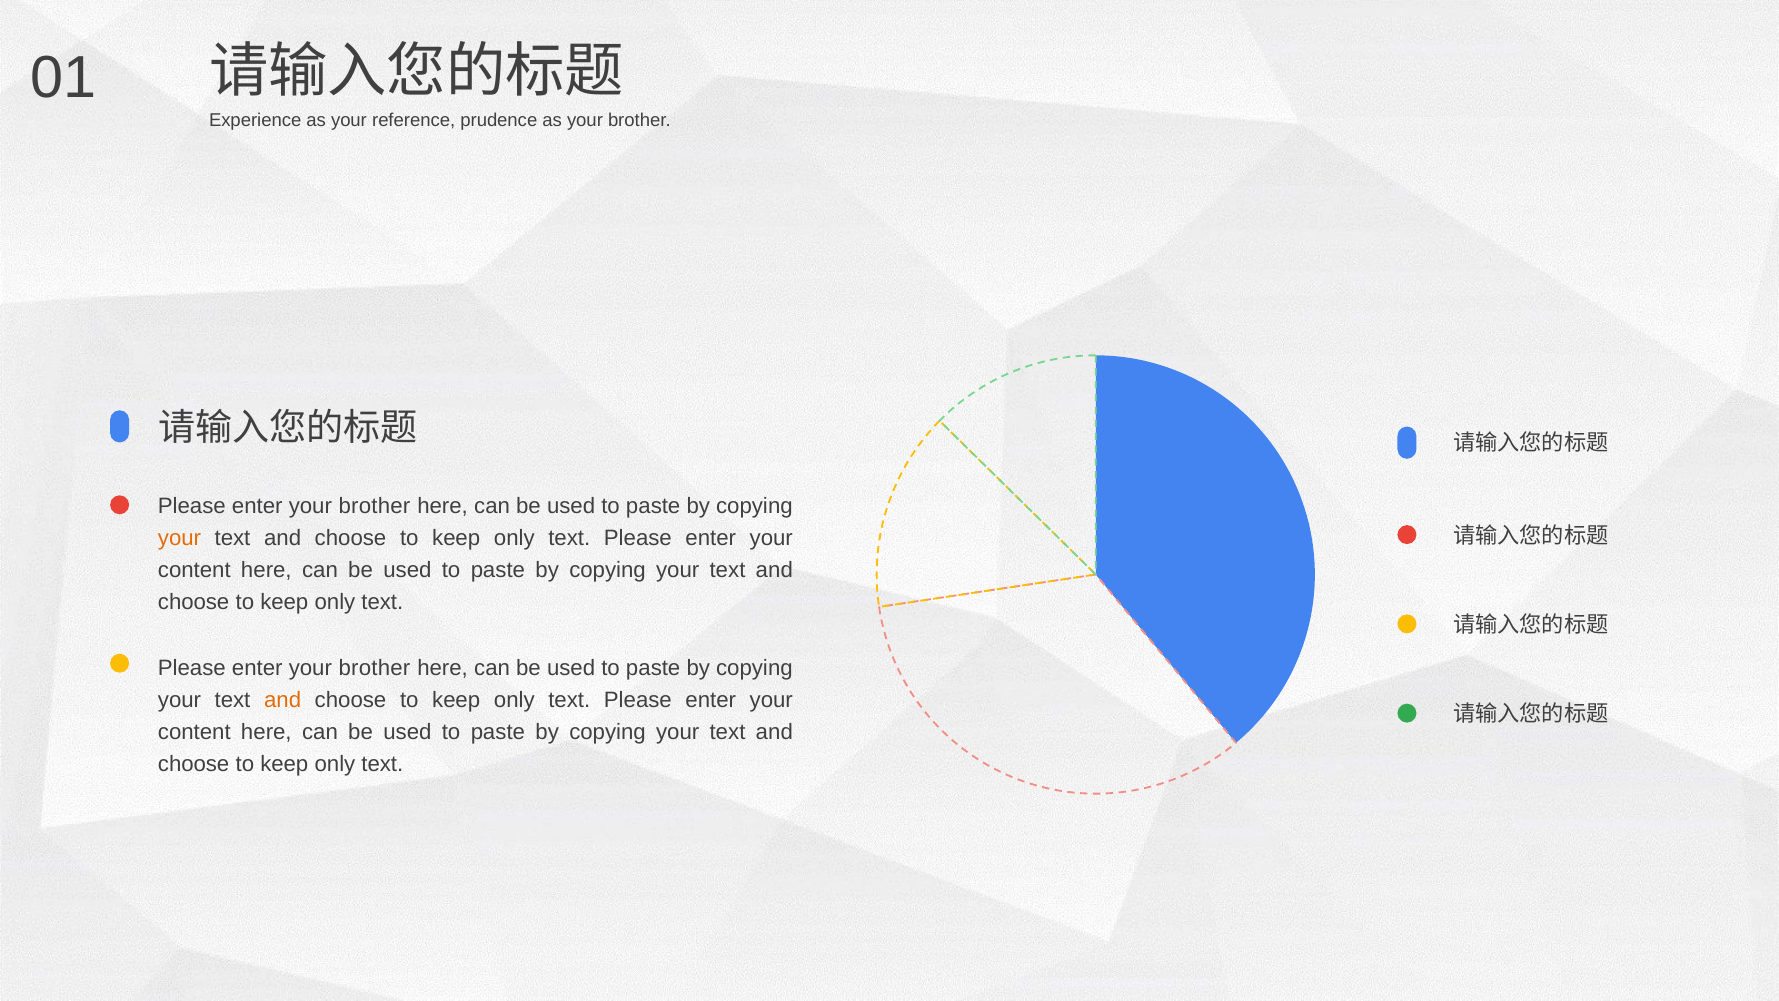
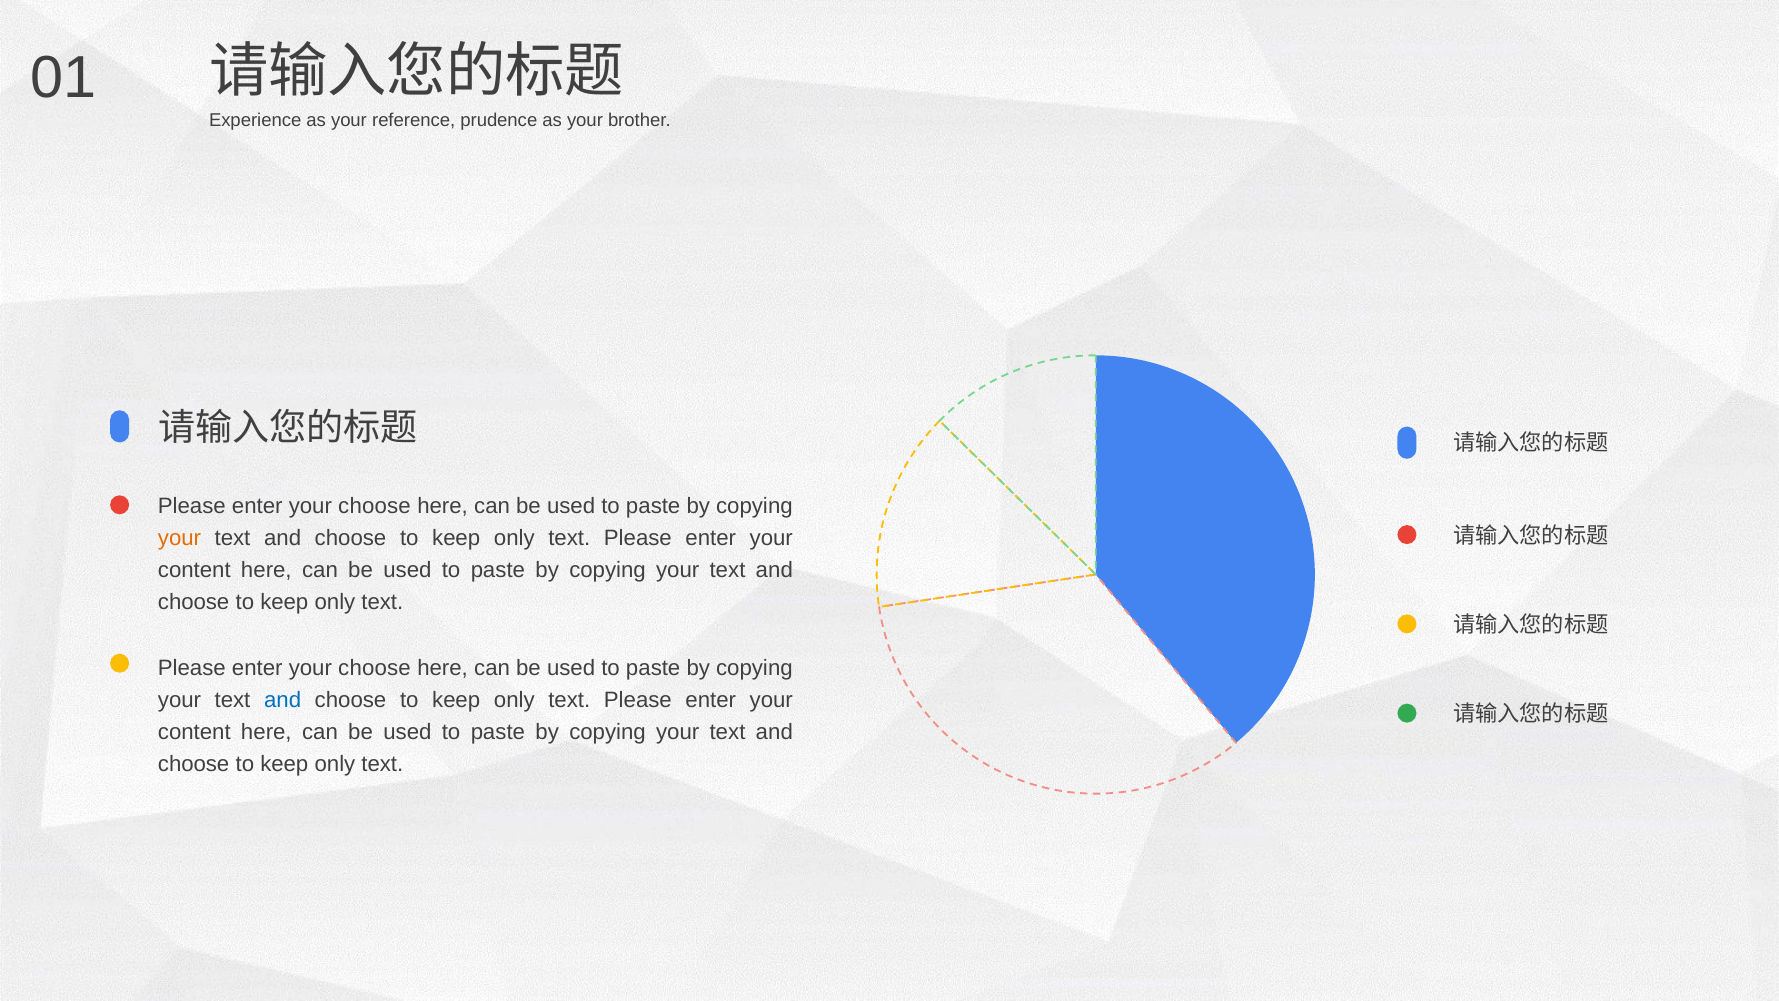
brother at (374, 506): brother -> choose
brother at (374, 668): brother -> choose
and at (283, 700) colour: orange -> blue
